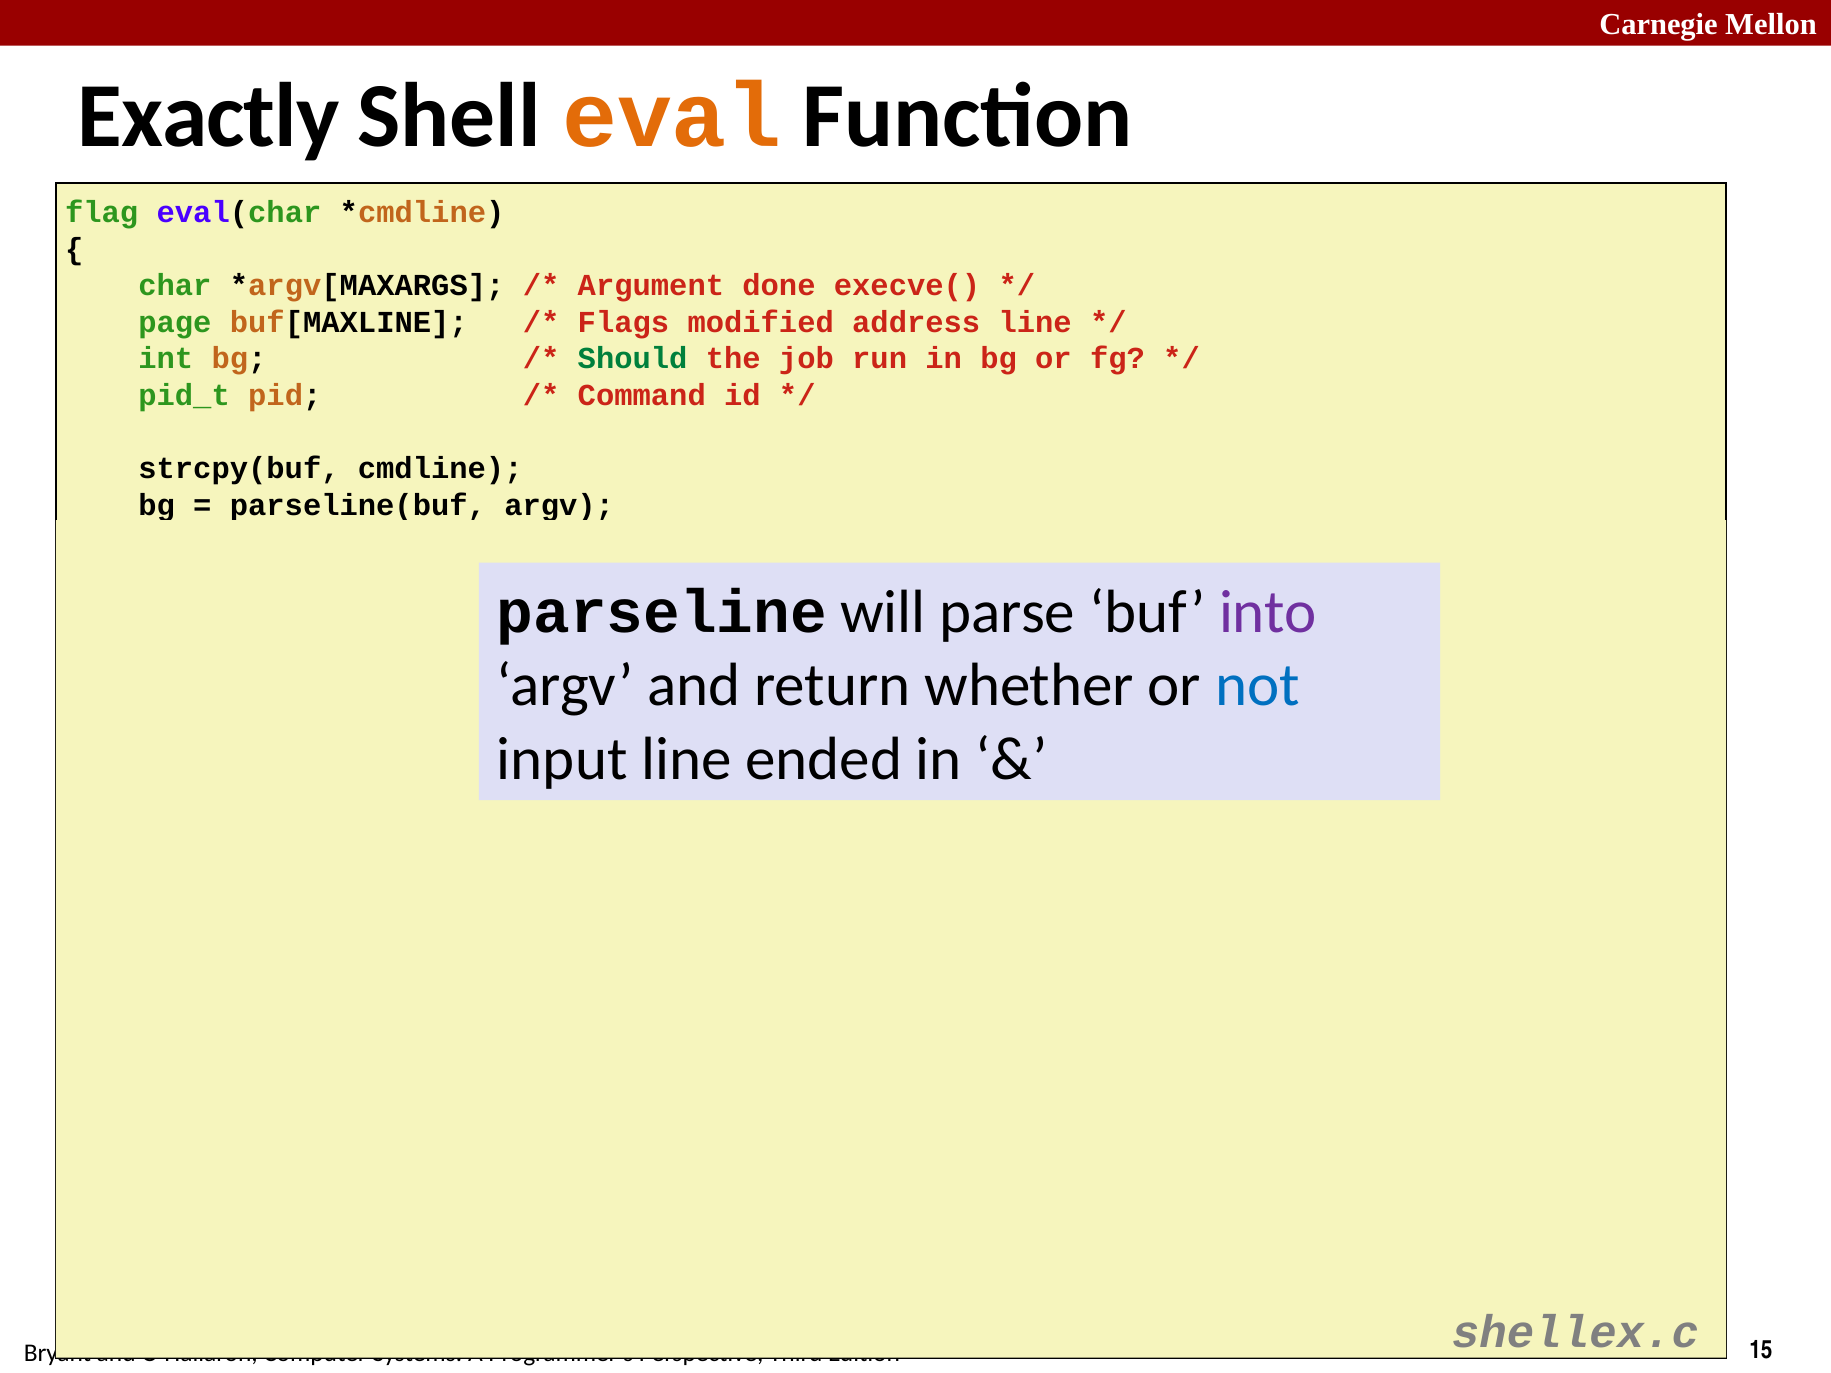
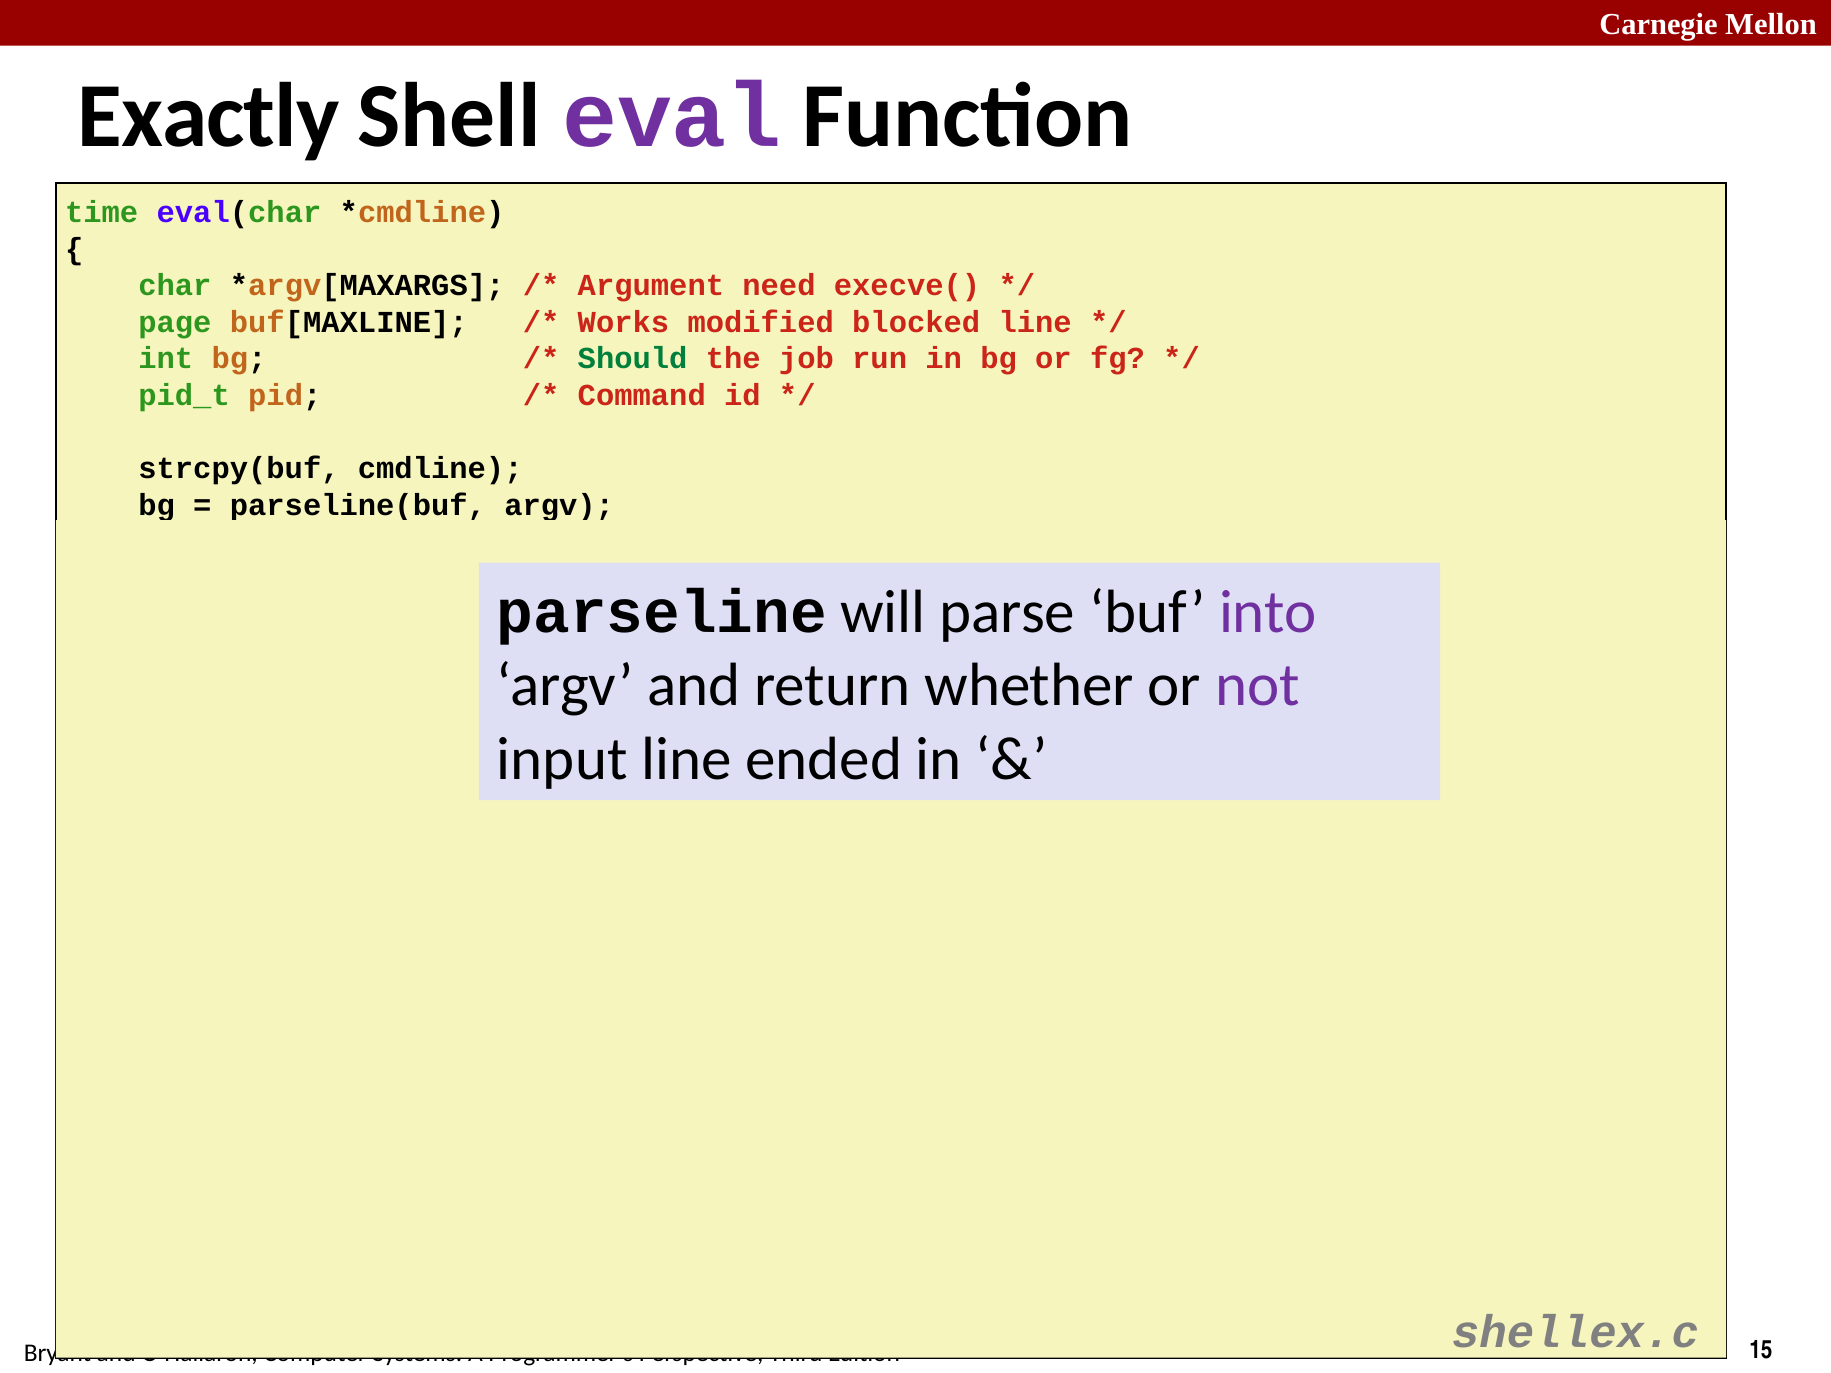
eval colour: orange -> purple
flag: flag -> time
done: done -> need
Flags: Flags -> Works
address: address -> blocked
not at (1257, 686) colour: blue -> purple
